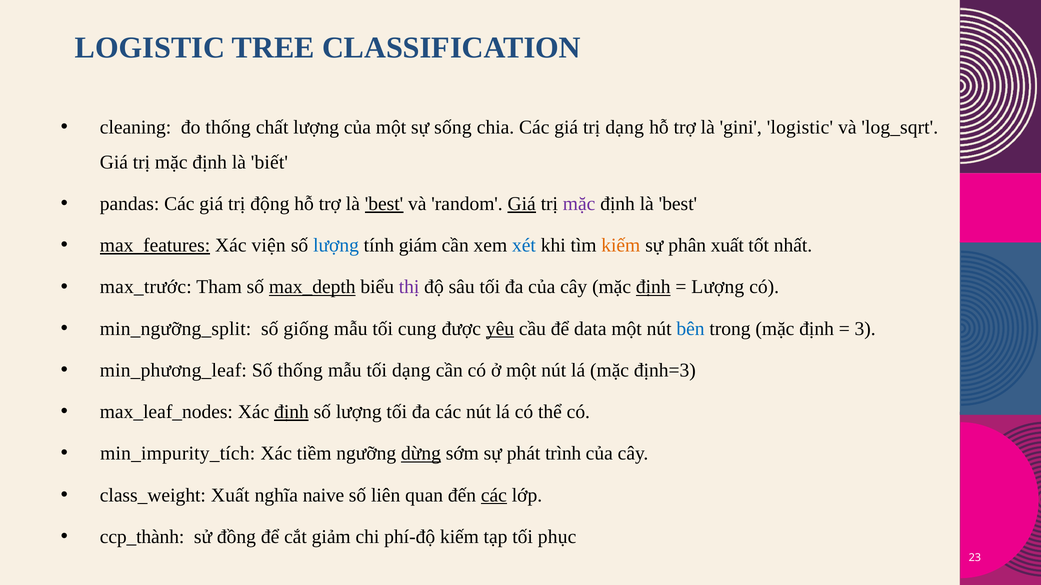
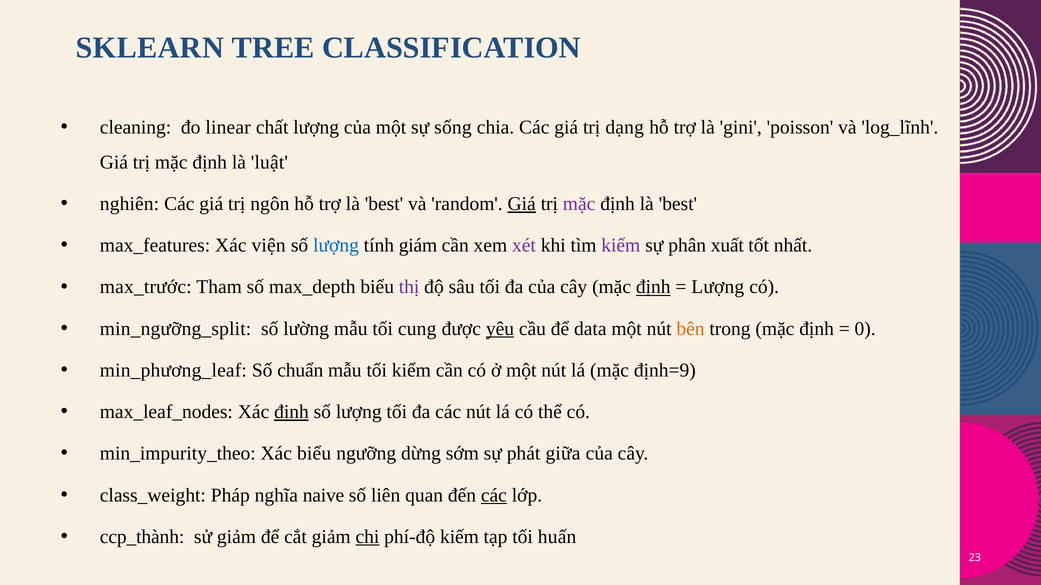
LOGISTIC at (150, 48): LOGISTIC -> SKLEARN
đo thống: thống -> linear
gini logistic: logistic -> poisson
log_sqrt: log_sqrt -> log_lĩnh
biết: biết -> luật
pandas: pandas -> nghiên
động: động -> ngôn
best at (384, 204) underline: present -> none
max_features underline: present -> none
xét colour: blue -> purple
kiếm at (621, 246) colour: orange -> purple
max_depth underline: present -> none
giống: giống -> lường
bên colour: blue -> orange
3: 3 -> 0
Số thống: thống -> chuẩn
tối dạng: dạng -> kiểm
định=3: định=3 -> định=9
min_impurity_tích: min_impurity_tích -> min_impurity_theo
Xác tiềm: tiềm -> biểu
dừng underline: present -> none
trình: trình -> giữa
class_weight Xuất: Xuất -> Pháp
sử đồng: đồng -> giảm
chi underline: none -> present
phục: phục -> huấn
